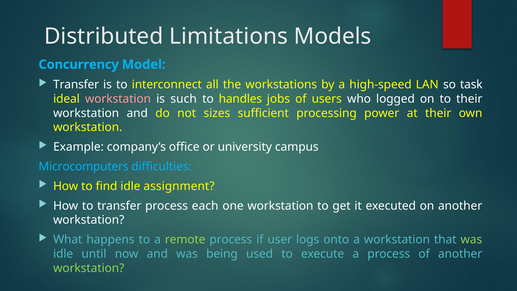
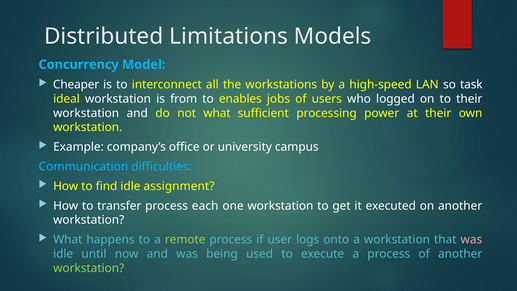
Transfer at (76, 85): Transfer -> Cheaper
workstation at (118, 99) colour: pink -> white
such: such -> from
handles: handles -> enables
not sizes: sizes -> what
Microcomputers: Microcomputers -> Communication
was at (471, 240) colour: light green -> pink
